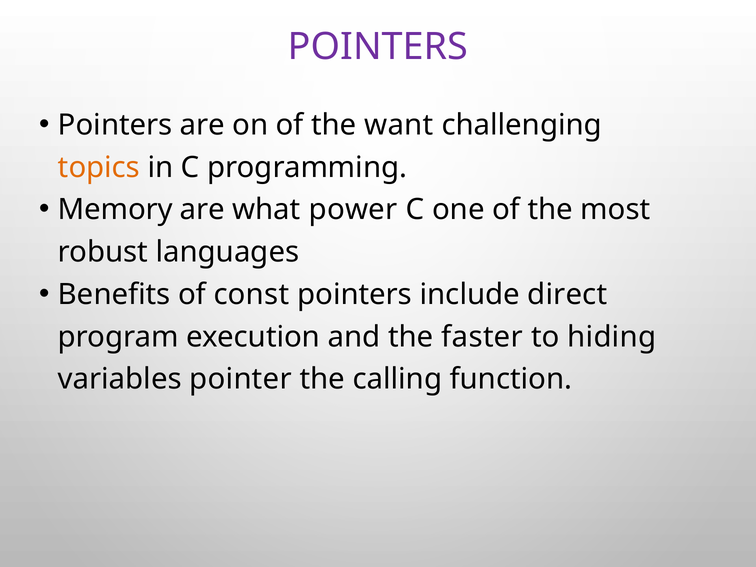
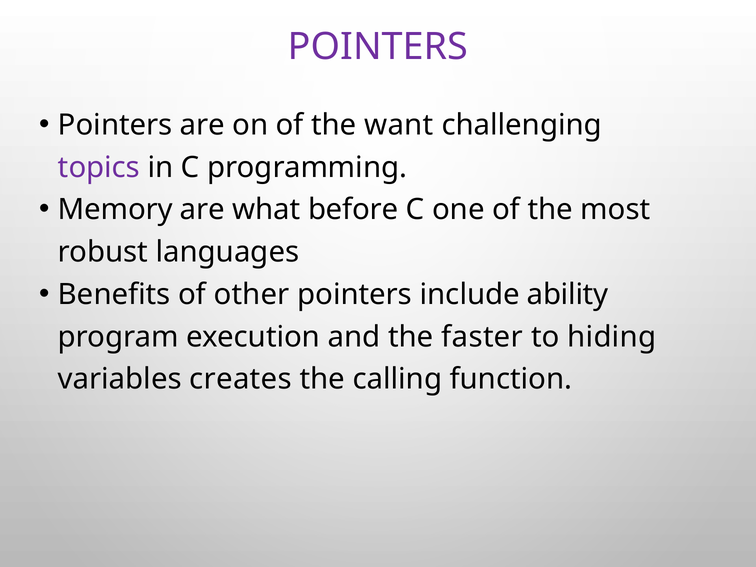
topics colour: orange -> purple
power: power -> before
const: const -> other
direct: direct -> ability
pointer: pointer -> creates
